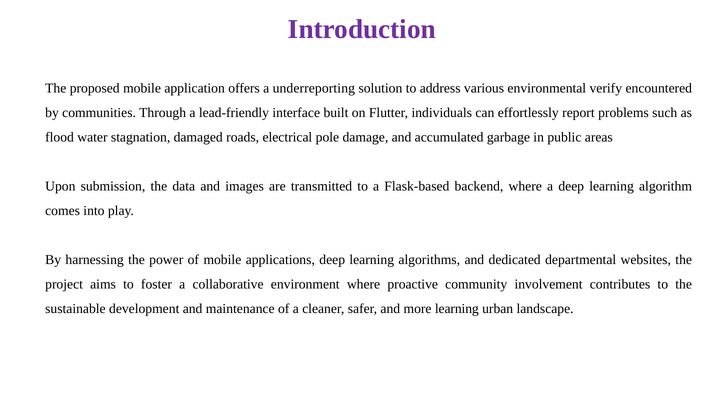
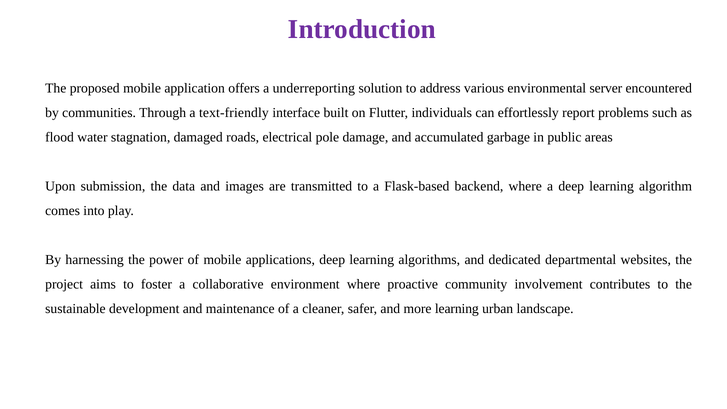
verify: verify -> server
lead-friendly: lead-friendly -> text-friendly
